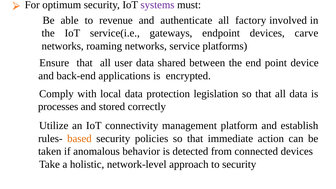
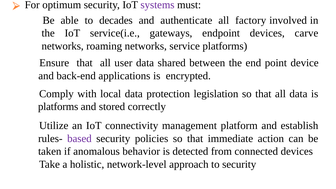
revenue: revenue -> decades
processes at (58, 107): processes -> platforms
based colour: orange -> purple
